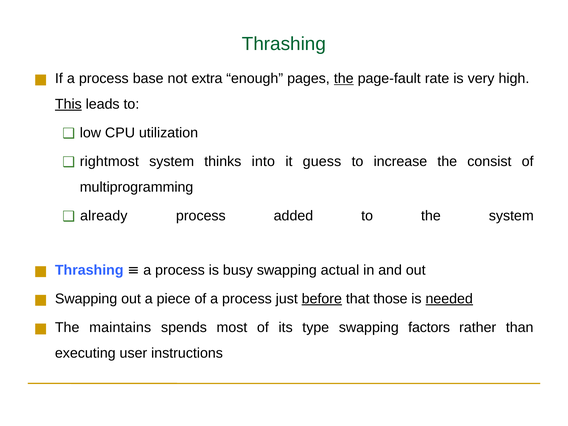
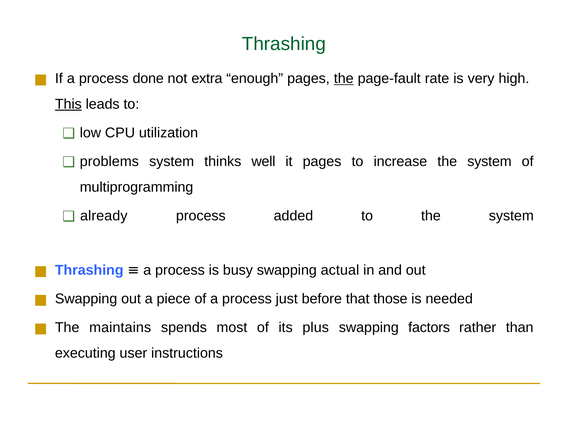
base: base -> done
rightmost: rightmost -> problems
into: into -> well
it guess: guess -> pages
increase the consist: consist -> system
before underline: present -> none
needed underline: present -> none
type: type -> plus
